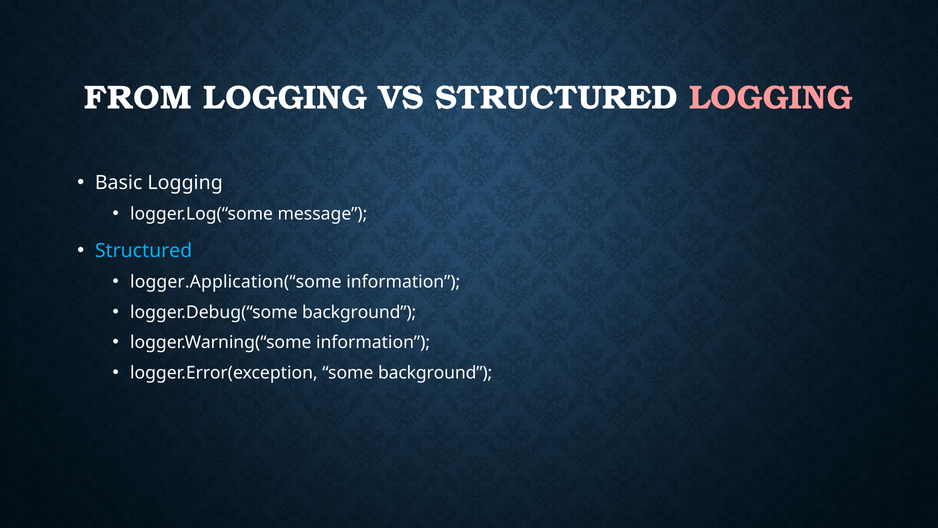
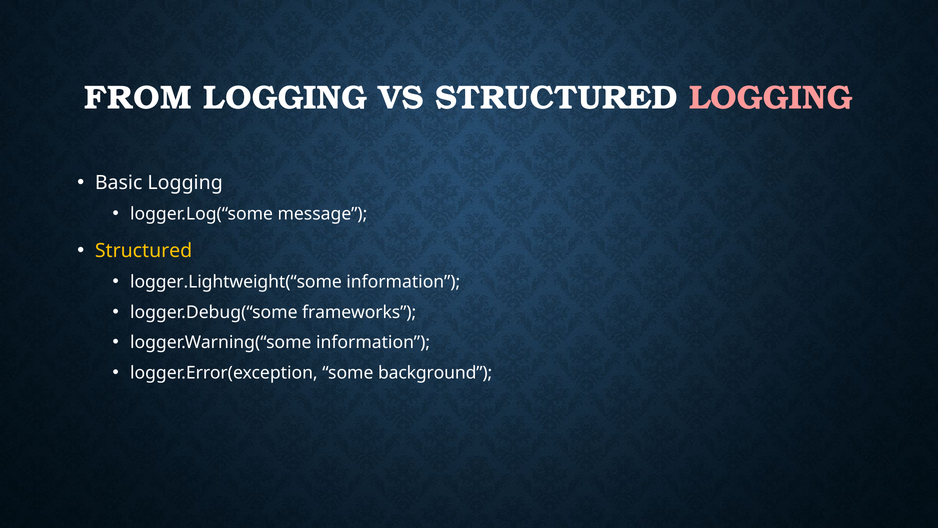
Structured at (144, 251) colour: light blue -> yellow
logger.Application(“some: logger.Application(“some -> logger.Lightweight(“some
logger.Debug(“some background: background -> frameworks
